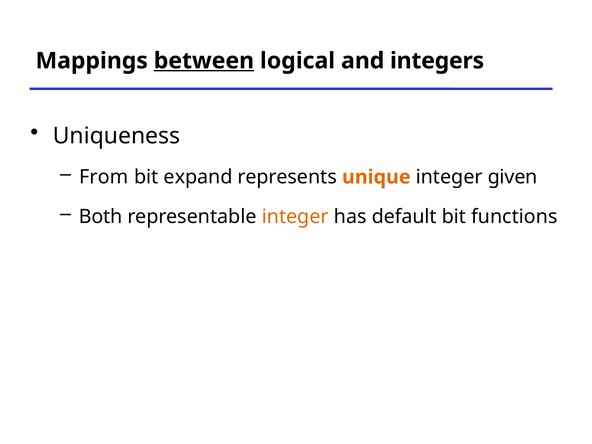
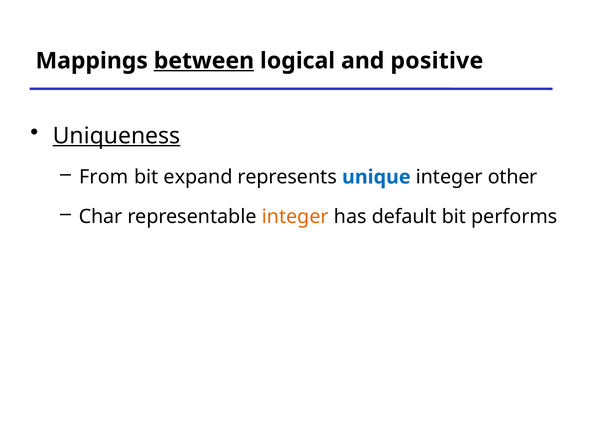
integers: integers -> positive
Uniqueness underline: none -> present
unique colour: orange -> blue
given: given -> other
Both: Both -> Char
functions: functions -> performs
